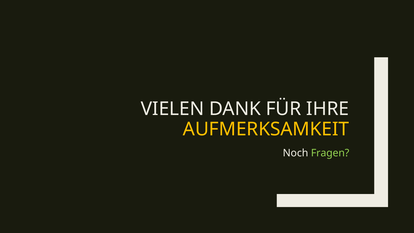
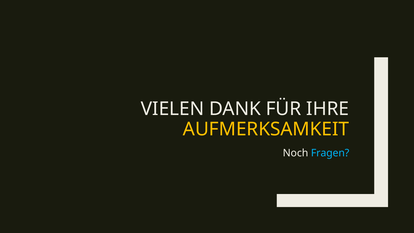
Fragen colour: light green -> light blue
